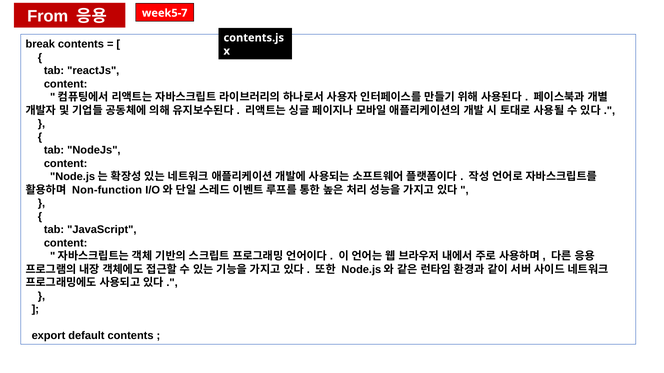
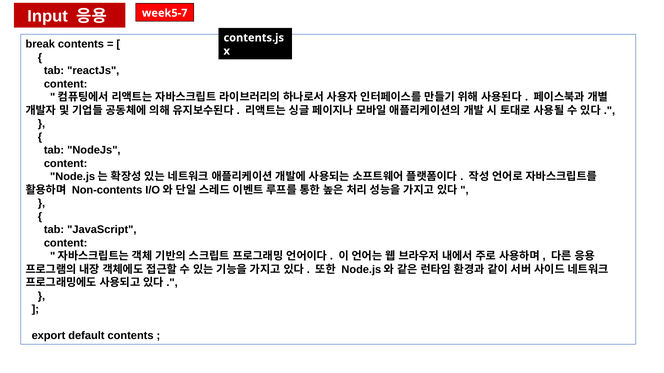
From: From -> Input
Non-function: Non-function -> Non-contents
